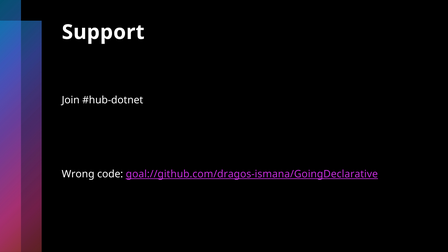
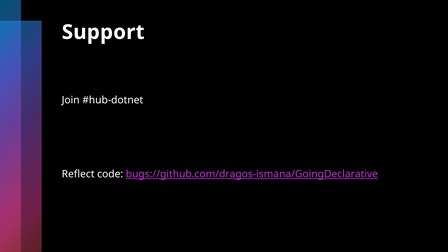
Wrong: Wrong -> Reflect
goal://github.com/dragos-ismana/GoingDeclarative: goal://github.com/dragos-ismana/GoingDeclarative -> bugs://github.com/dragos-ismana/GoingDeclarative
